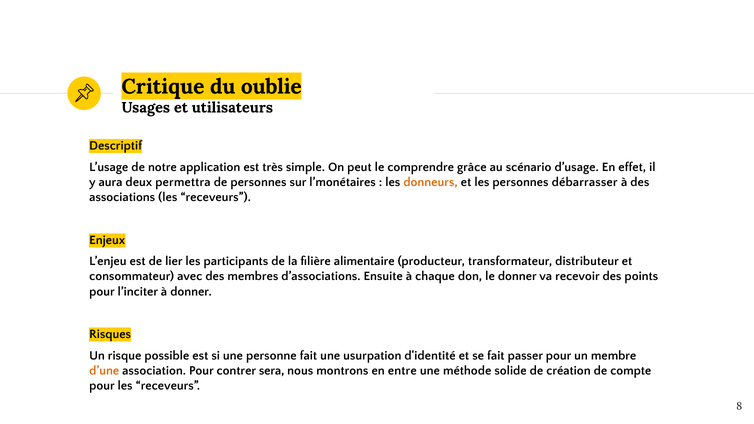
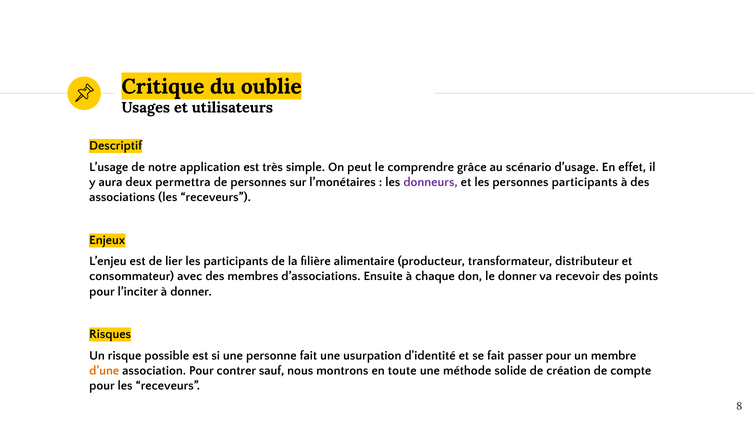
donneurs colour: orange -> purple
personnes débarrasser: débarrasser -> participants
sera: sera -> sauf
entre: entre -> toute
